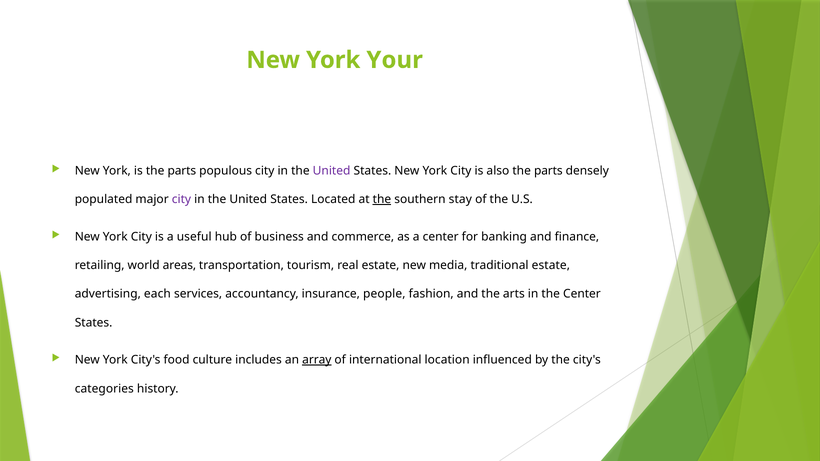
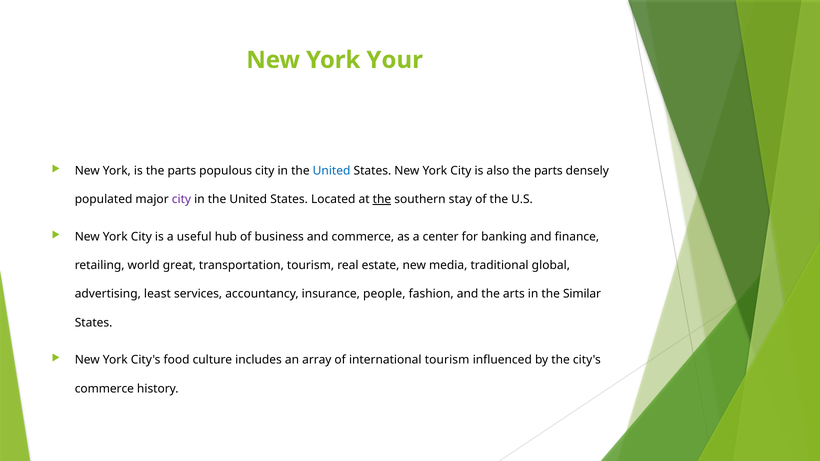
United at (332, 171) colour: purple -> blue
areas: areas -> great
traditional estate: estate -> global
each: each -> least
the Center: Center -> Similar
array underline: present -> none
international location: location -> tourism
categories at (104, 389): categories -> commerce
